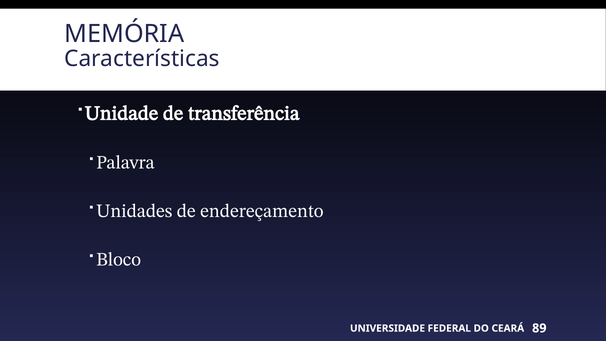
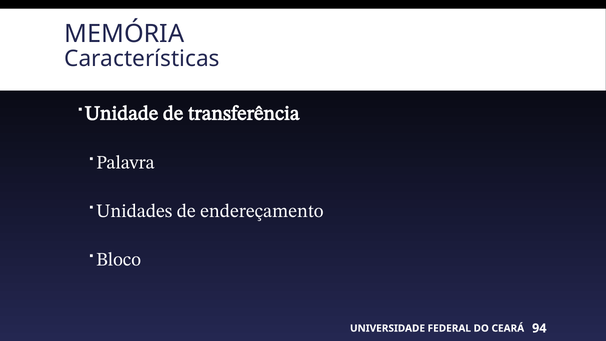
89: 89 -> 94
